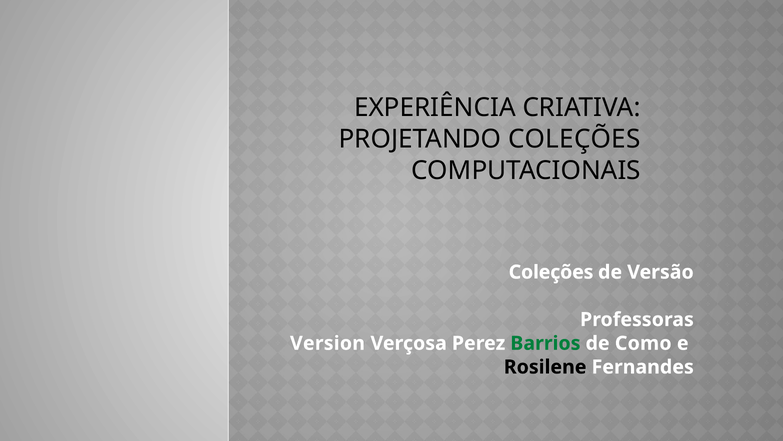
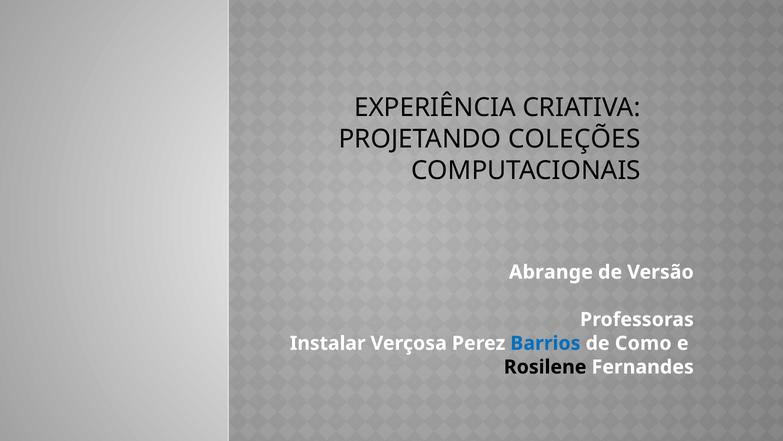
Coleções at (551, 272): Coleções -> Abrange
Version: Version -> Instalar
Barrios colour: green -> blue
